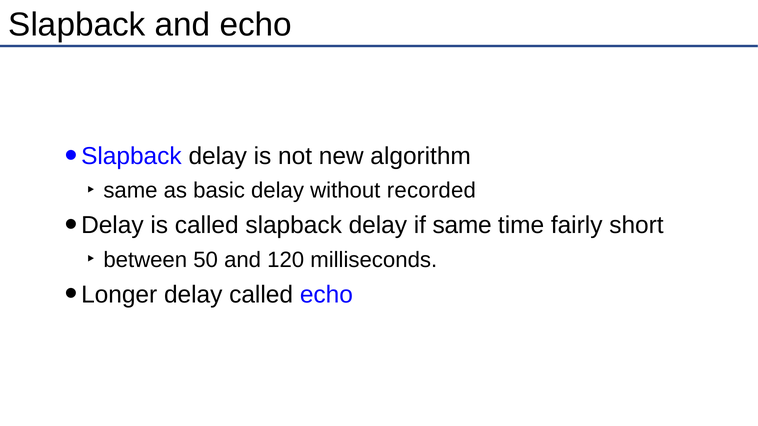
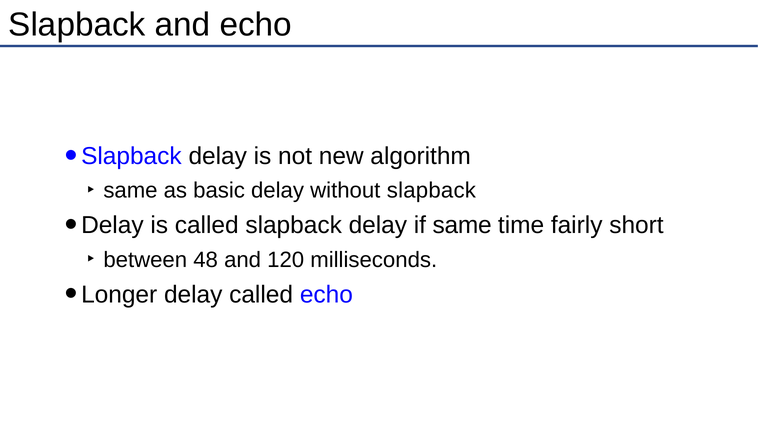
without recorded: recorded -> slapback
50: 50 -> 48
